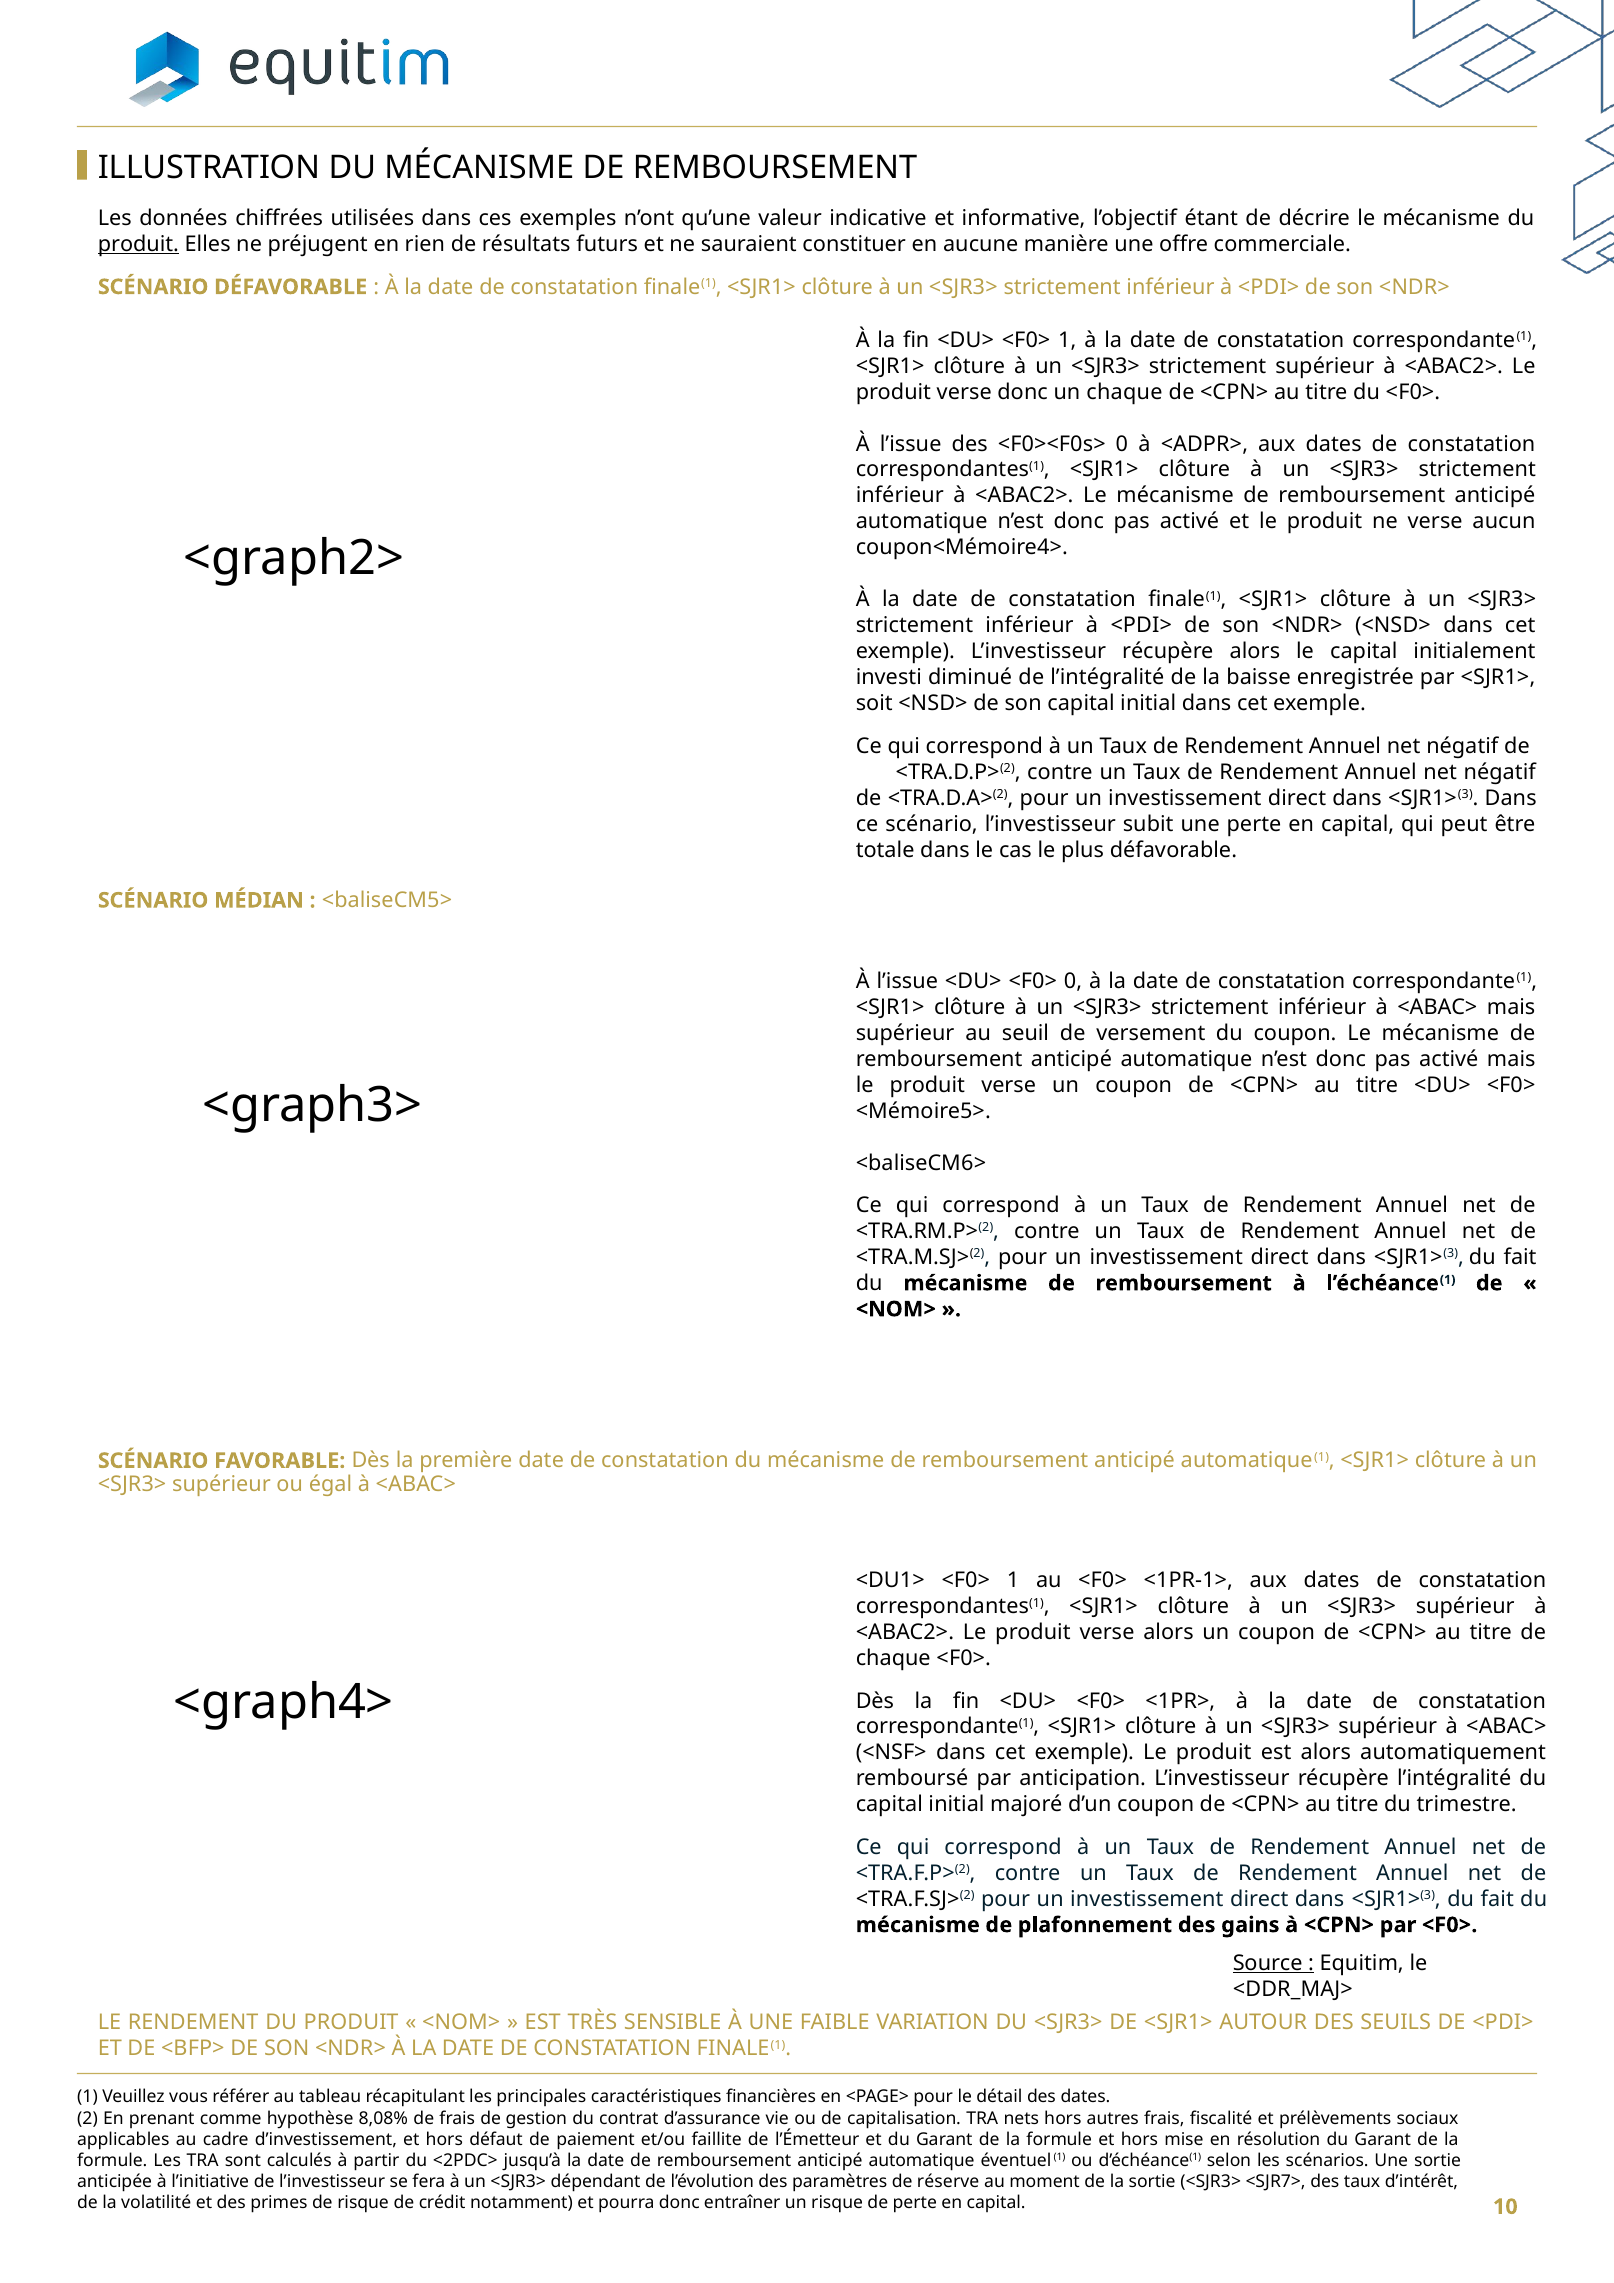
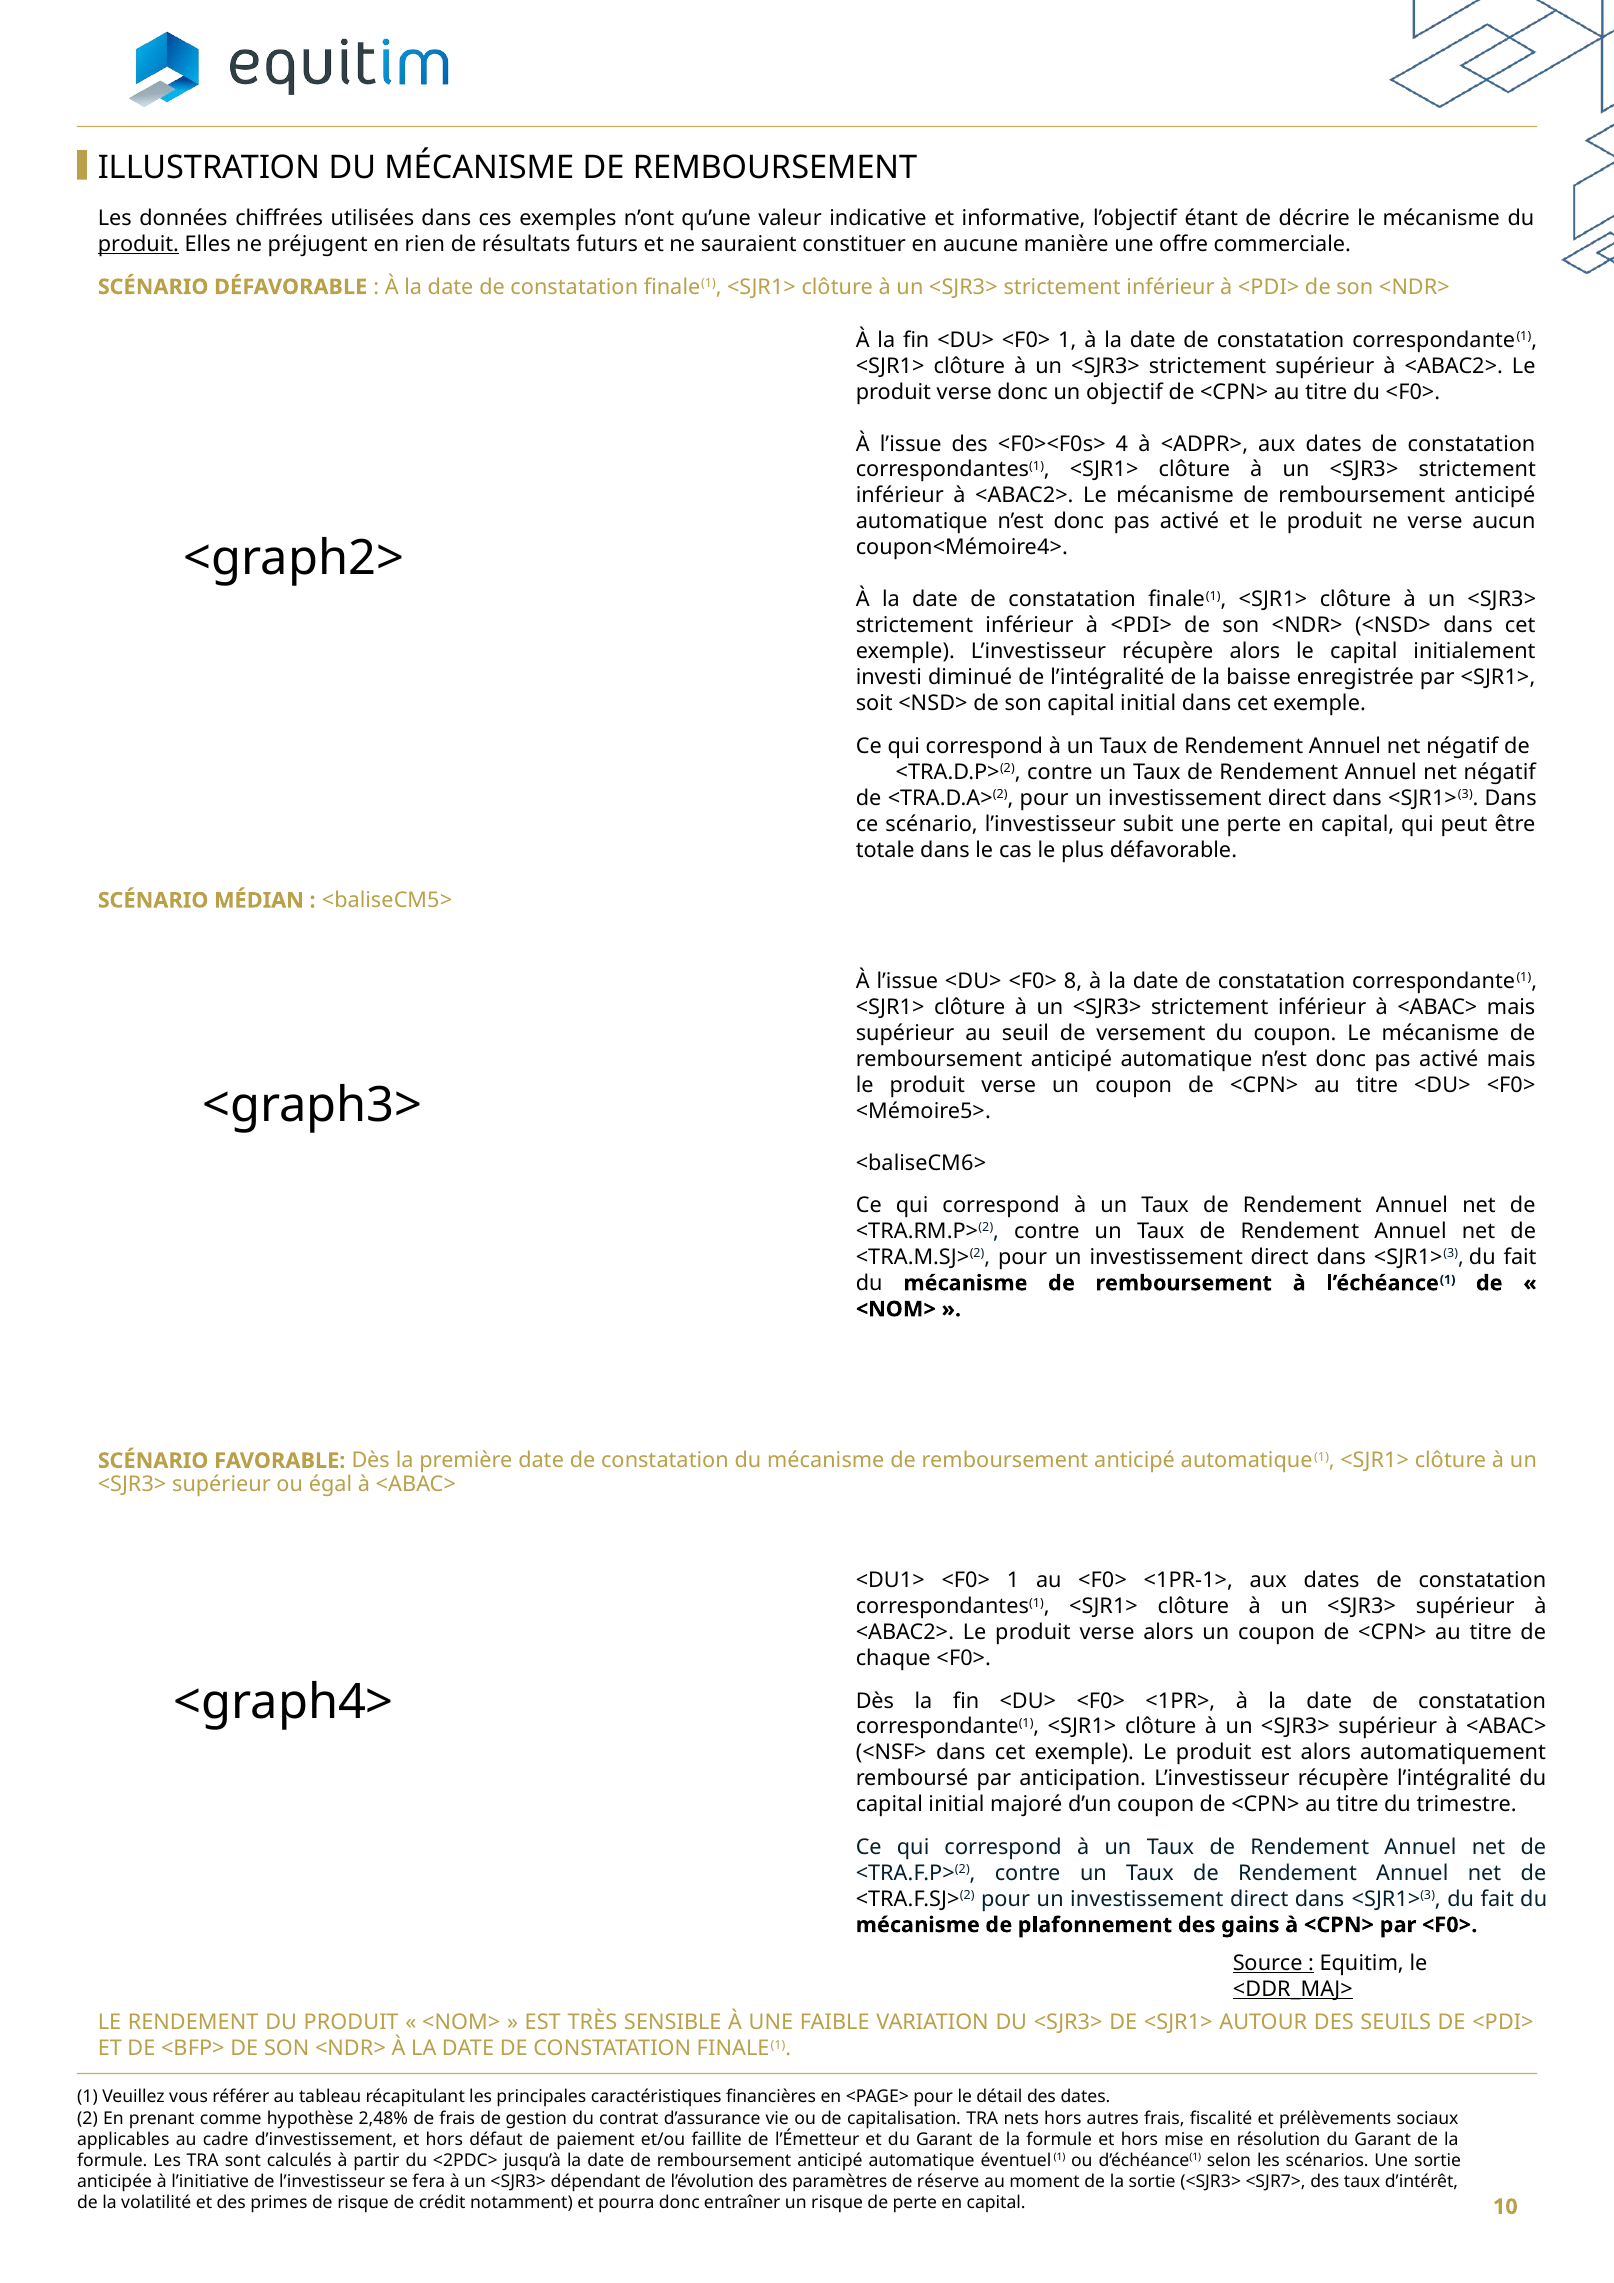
un chaque: chaque -> objectif
<F0><F0s> 0: 0 -> 4
<F0> 0: 0 -> 8
<DDR_MAJ> underline: none -> present
8,08%: 8,08% -> 2,48%
